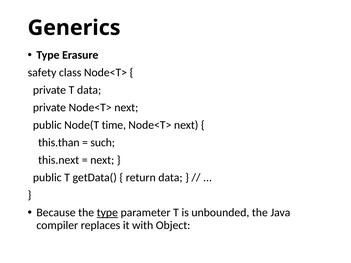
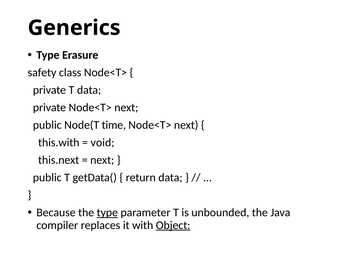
this.than: this.than -> this.with
such: such -> void
Object underline: none -> present
